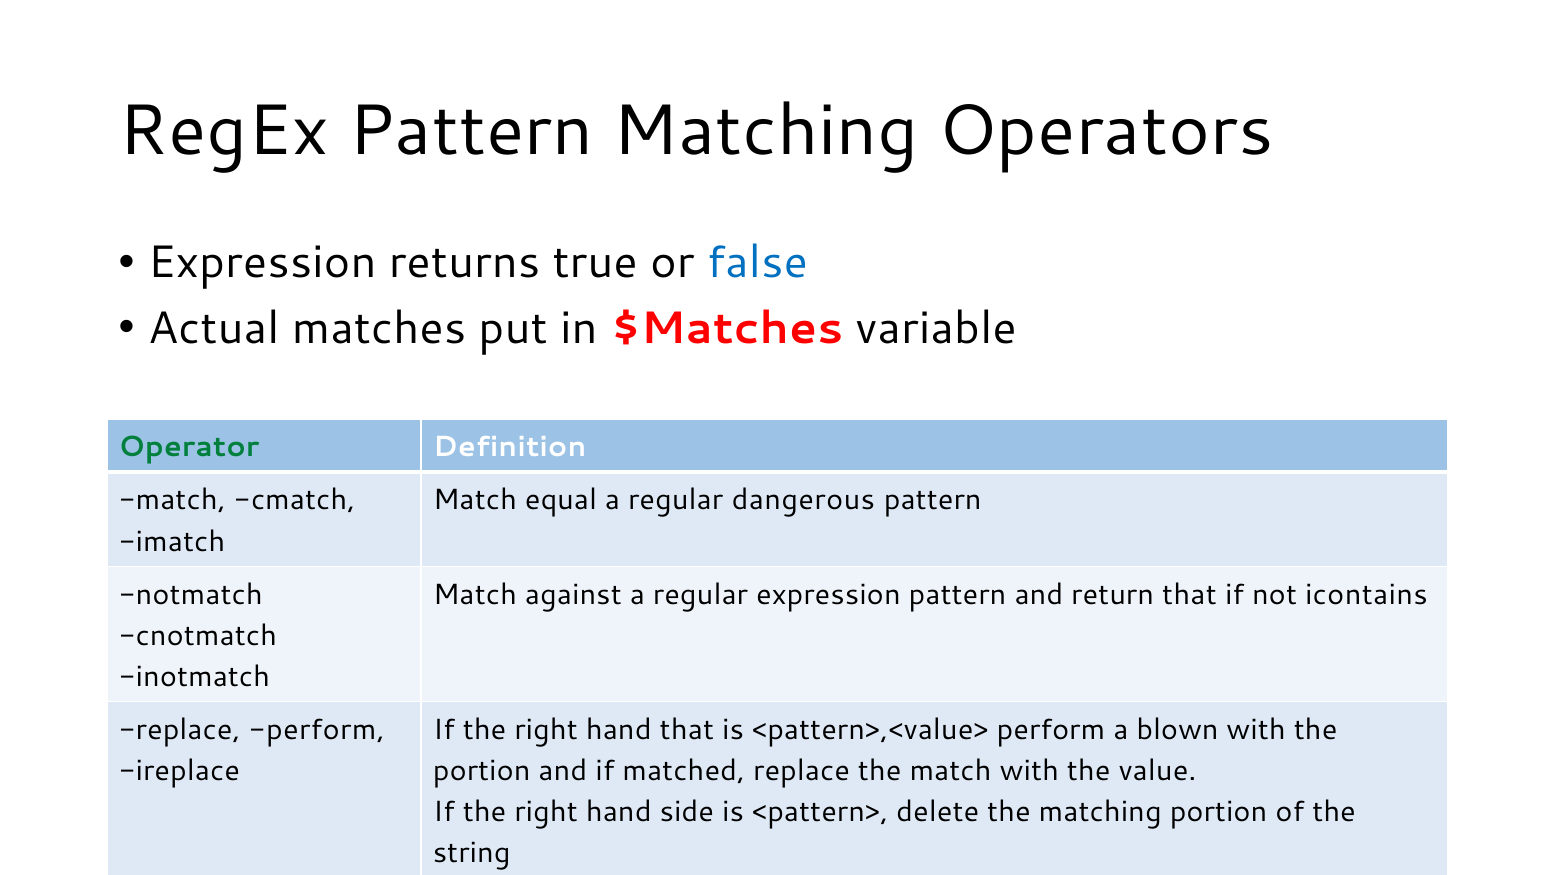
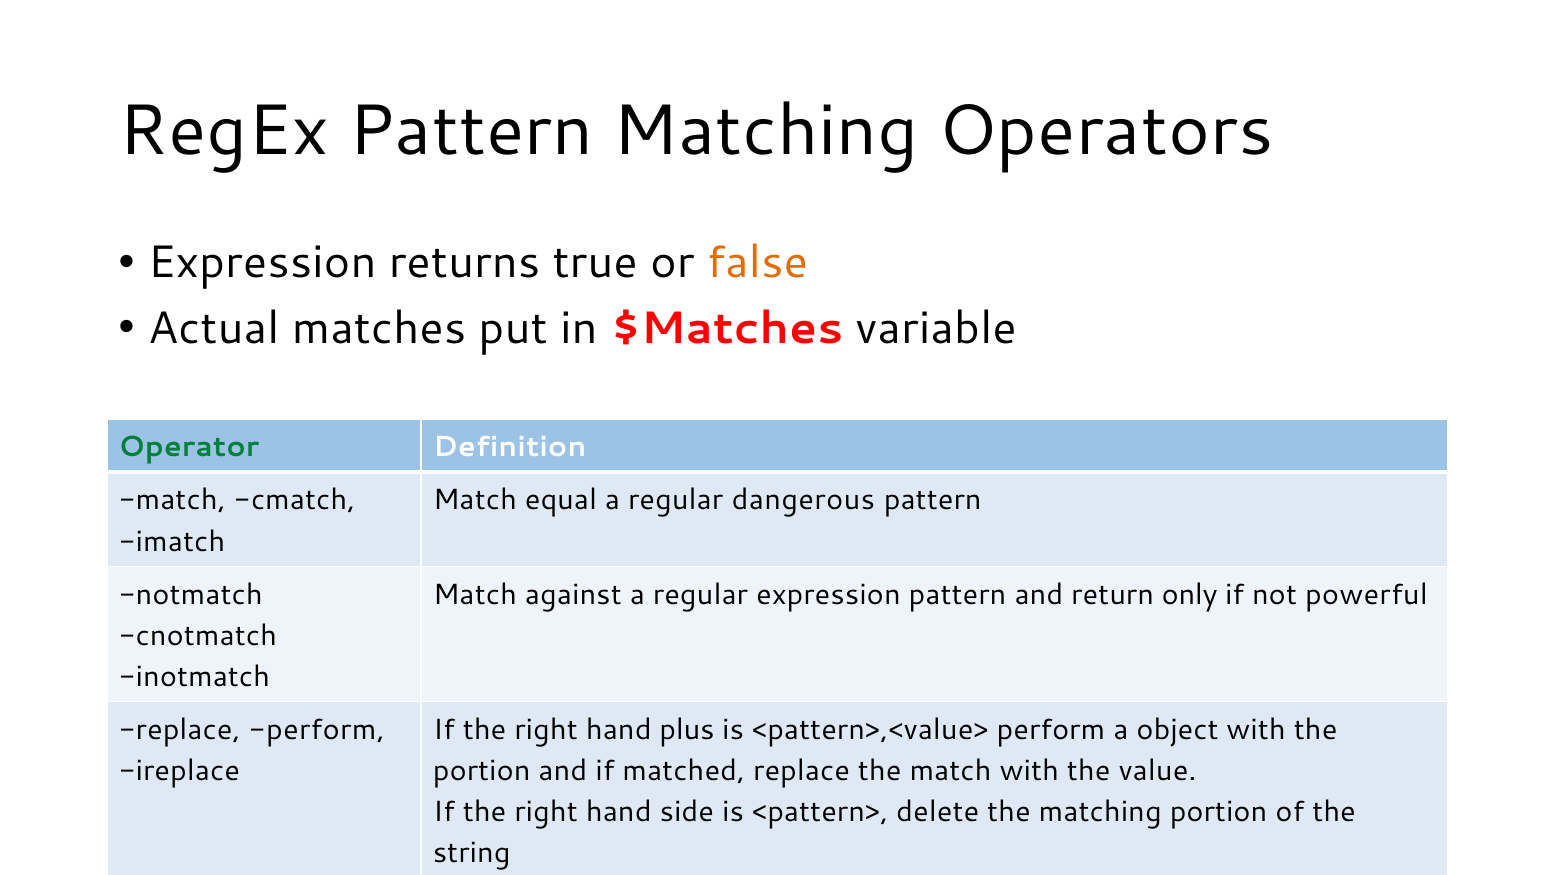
false colour: blue -> orange
return that: that -> only
icontains: icontains -> powerful
hand that: that -> plus
blown: blown -> object
